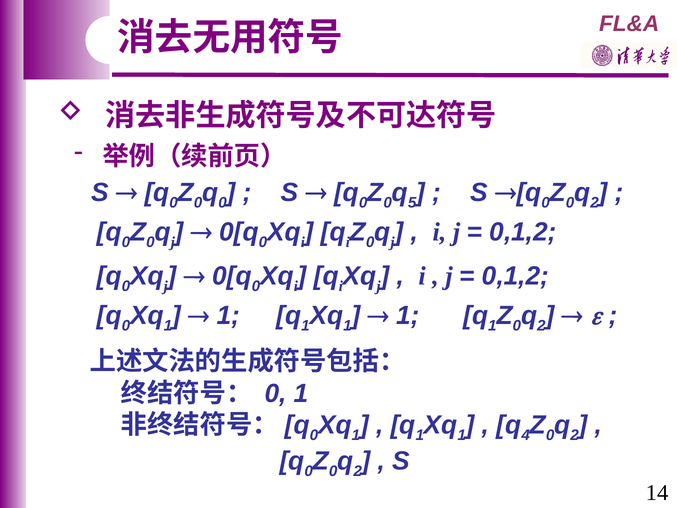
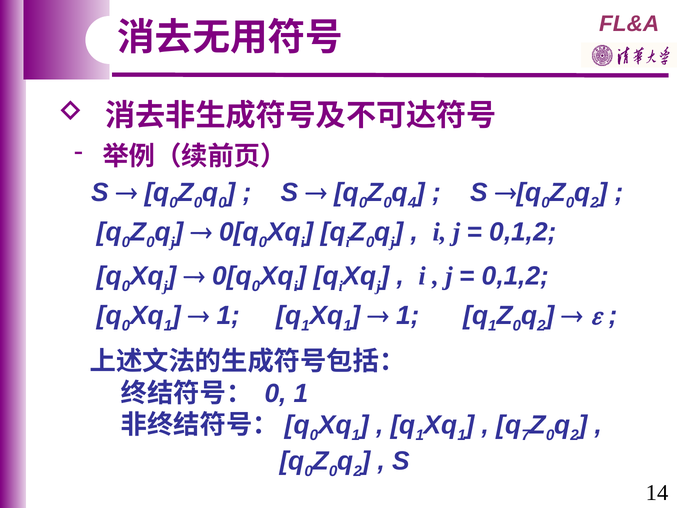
5: 5 -> 4
4: 4 -> 7
